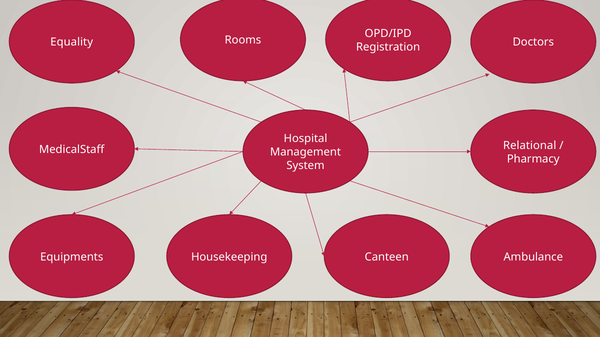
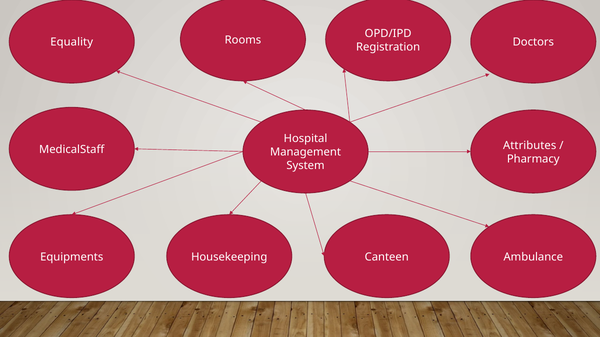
Relational: Relational -> Attributes
